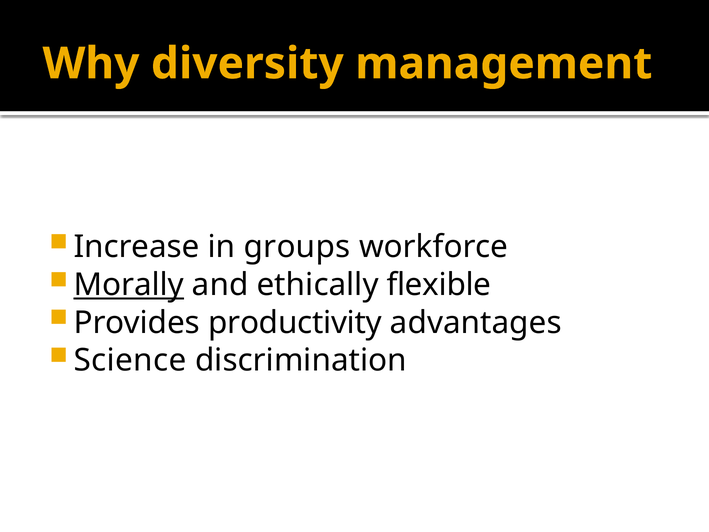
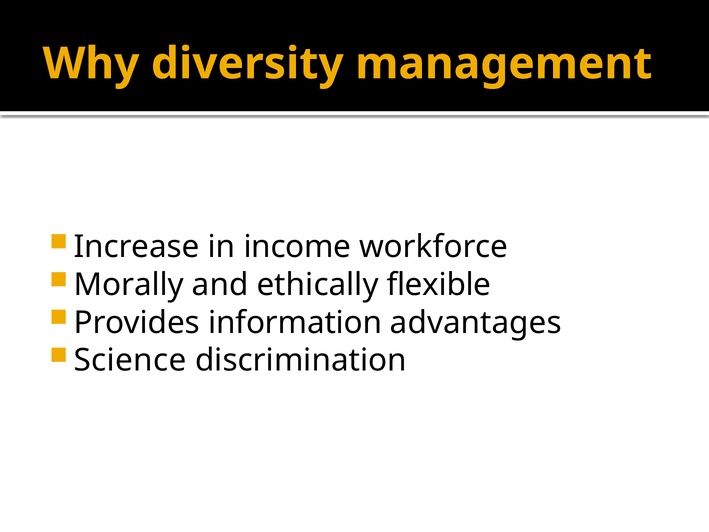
groups: groups -> income
Morally underline: present -> none
productivity: productivity -> information
